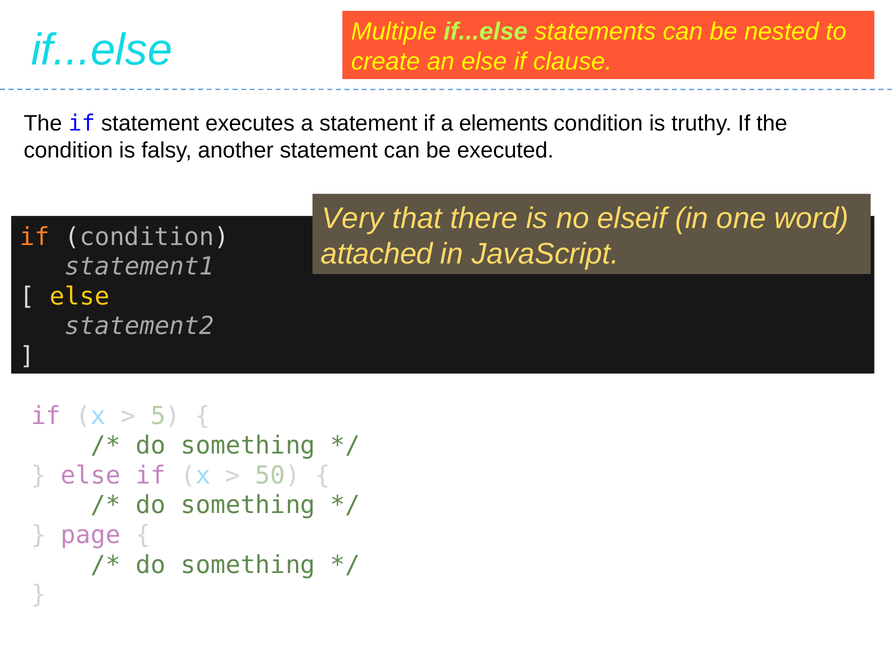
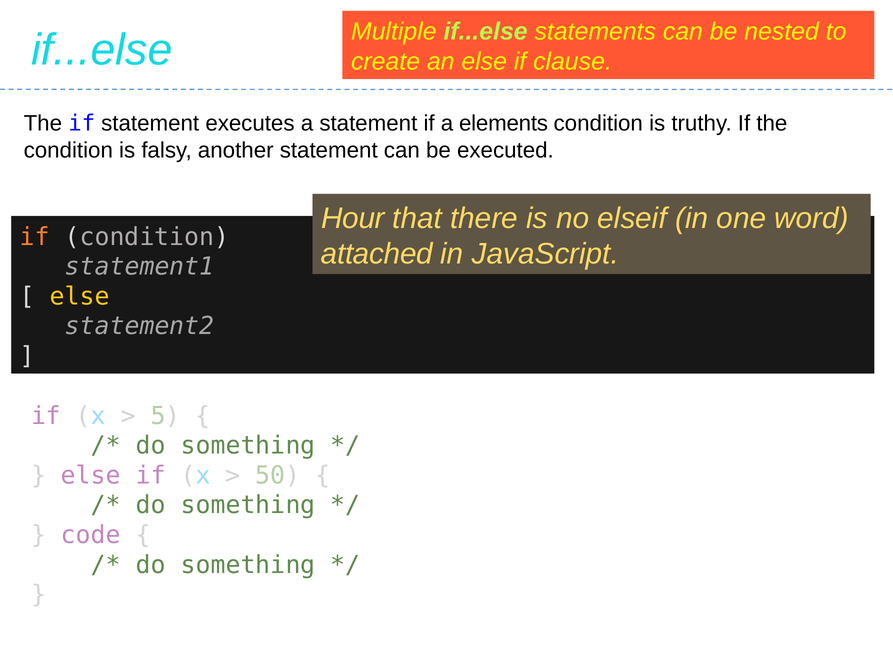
Very: Very -> Hour
page: page -> code
